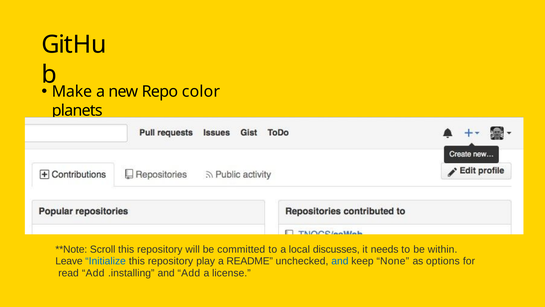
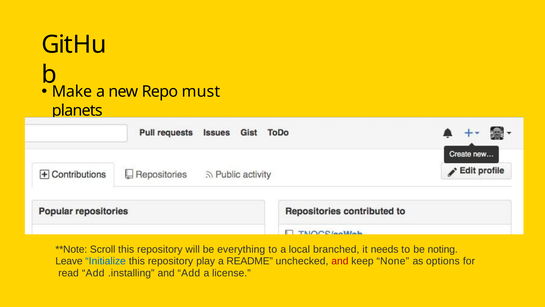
color: color -> must
committed: committed -> everything
discusses: discusses -> branched
within: within -> noting
and at (340, 261) colour: blue -> red
